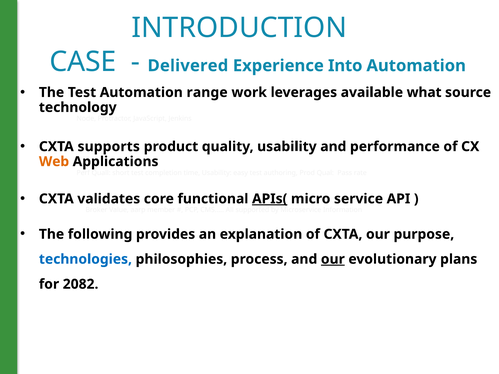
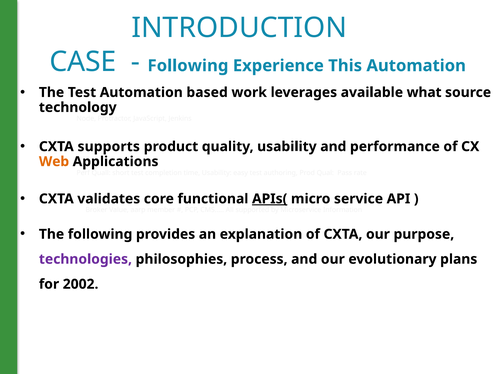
Delivered at (188, 66): Delivered -> Following
Into: Into -> This
range: range -> based
technologies colour: blue -> purple
our at (333, 259) underline: present -> none
2082: 2082 -> 2002
